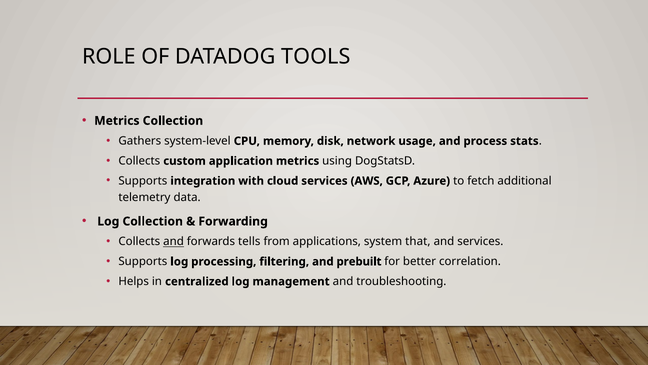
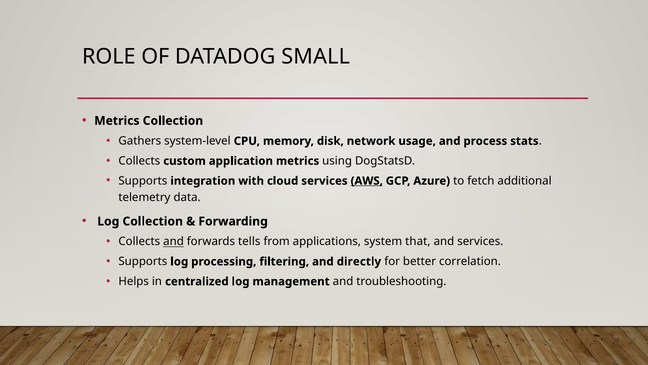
TOOLS: TOOLS -> SMALL
AWS underline: none -> present
prebuilt: prebuilt -> directly
